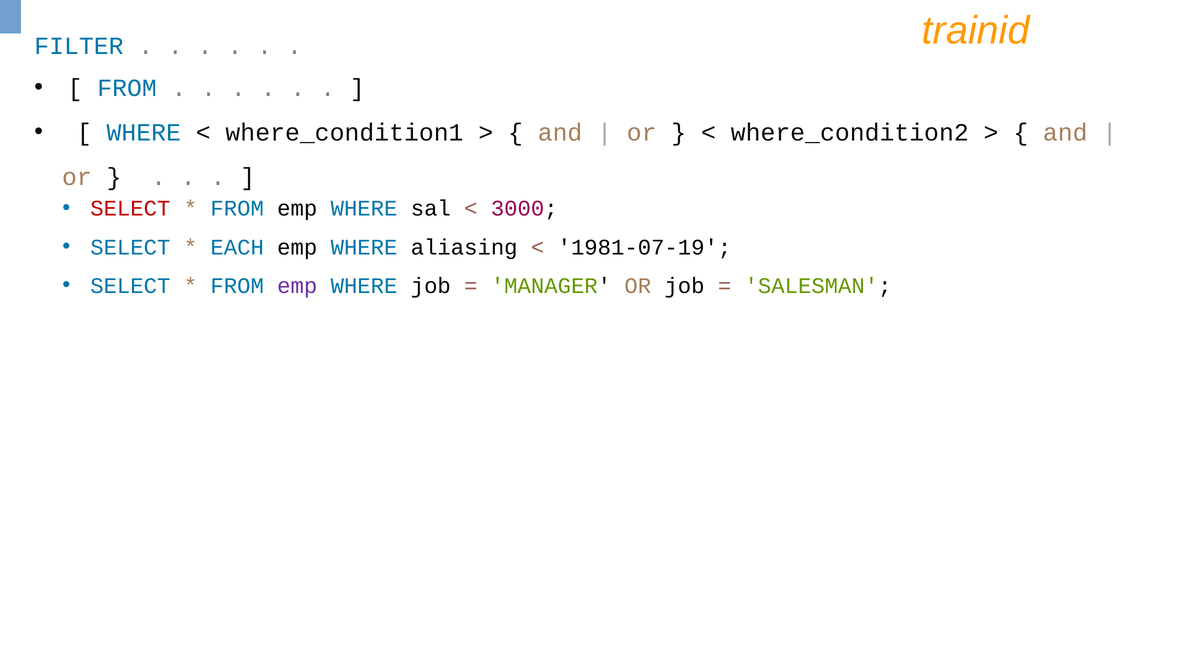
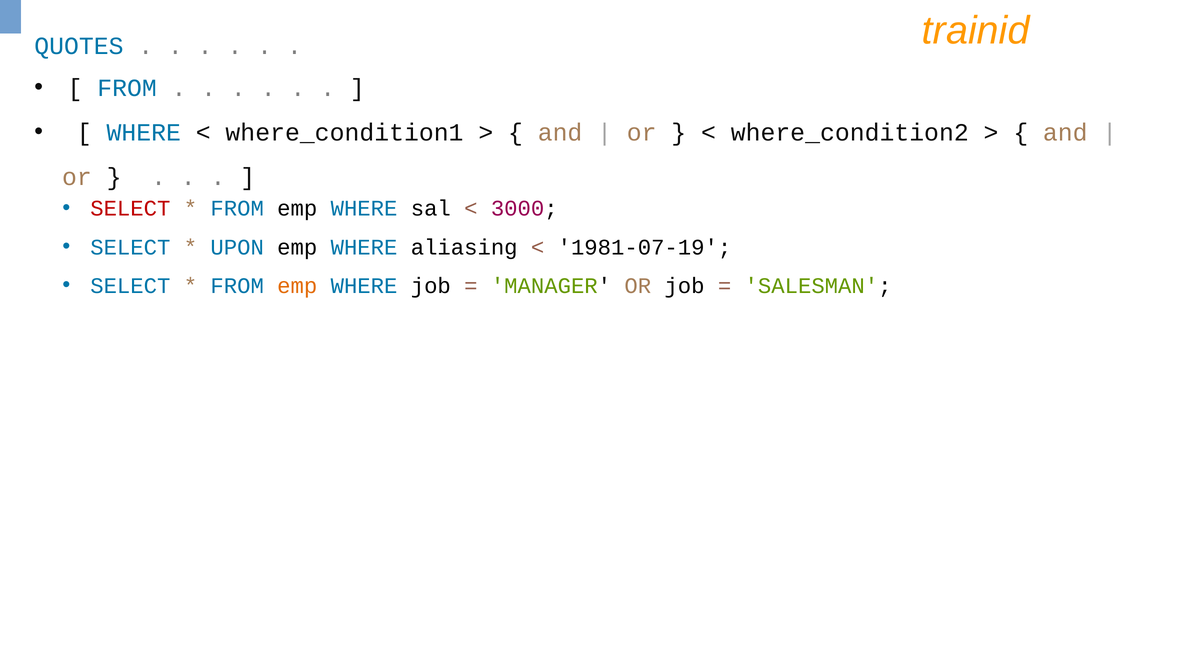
FILTER: FILTER -> QUOTES
EACH: EACH -> UPON
emp at (297, 286) colour: purple -> orange
